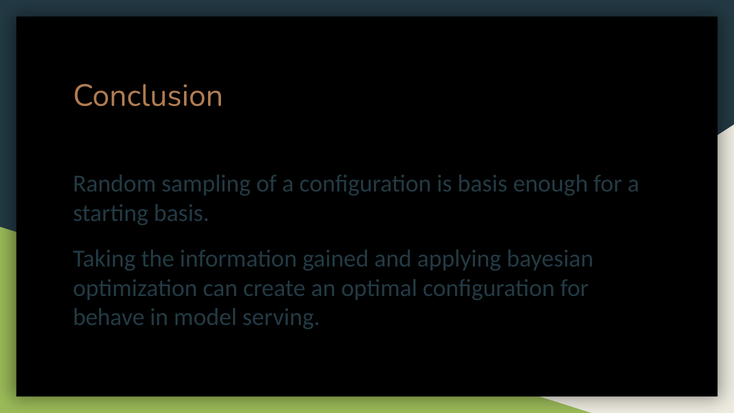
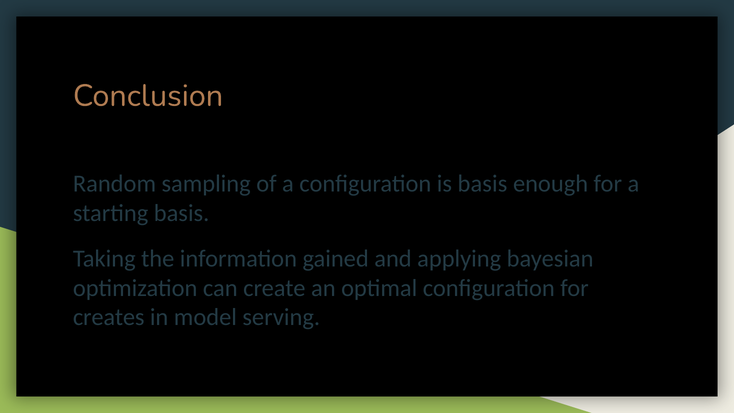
behave: behave -> creates
